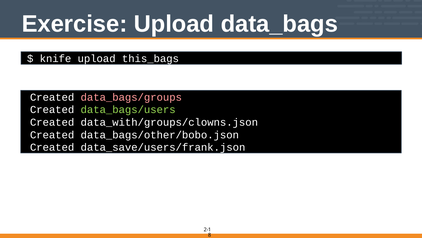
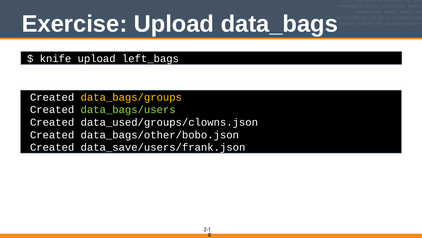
this_bags: this_bags -> left_bags
data_bags/groups colour: pink -> yellow
data_with/groups/clowns.json: data_with/groups/clowns.json -> data_used/groups/clowns.json
